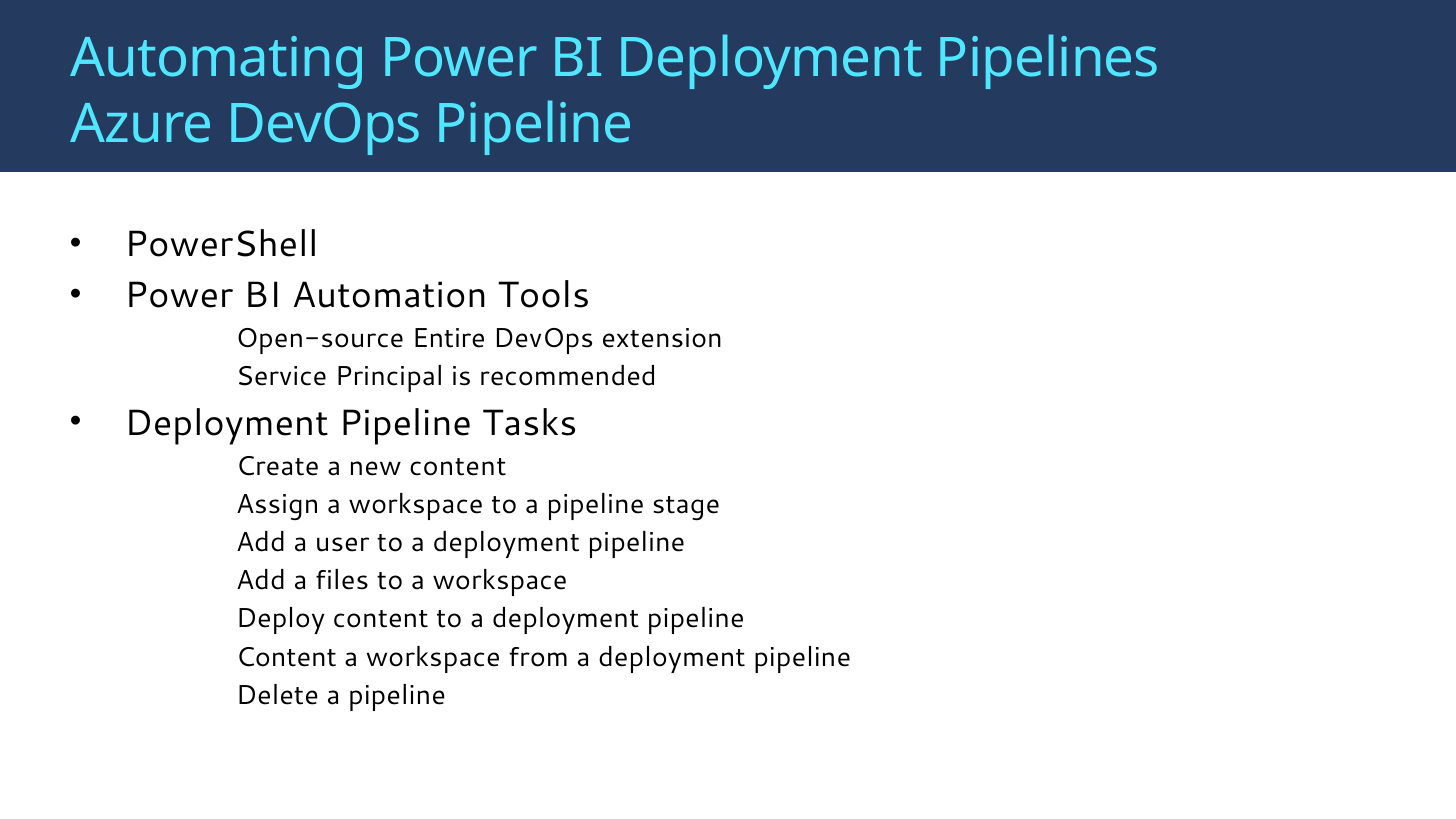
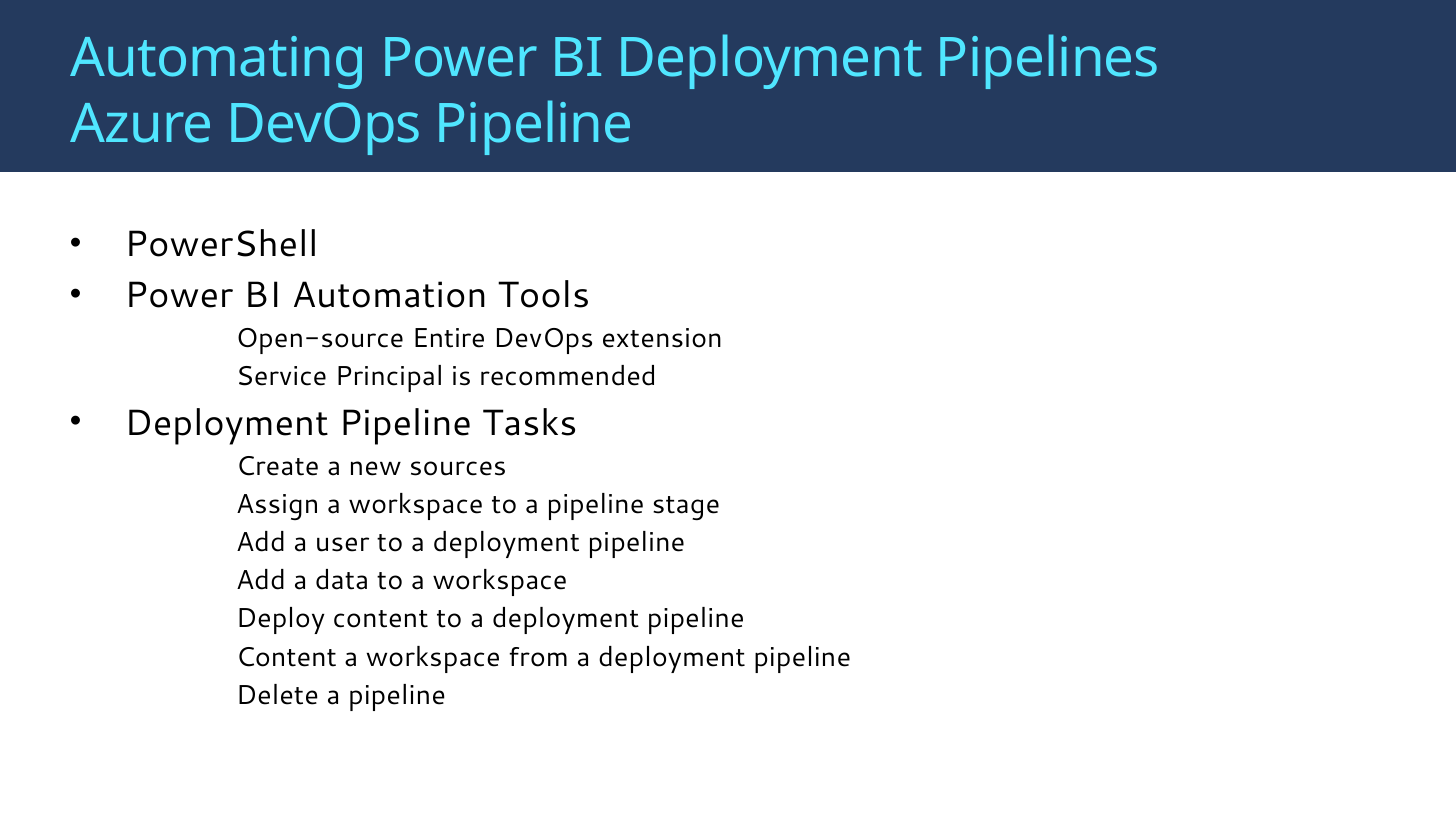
new content: content -> sources
files: files -> data
